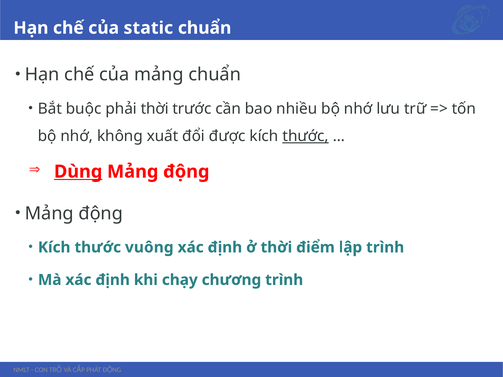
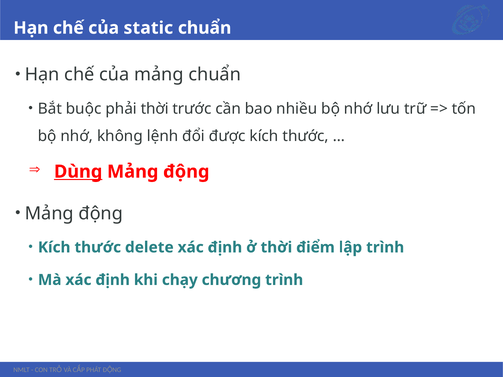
xuất: xuất -> lệnh
thước at (306, 136) underline: present -> none
vuông: vuông -> delete
